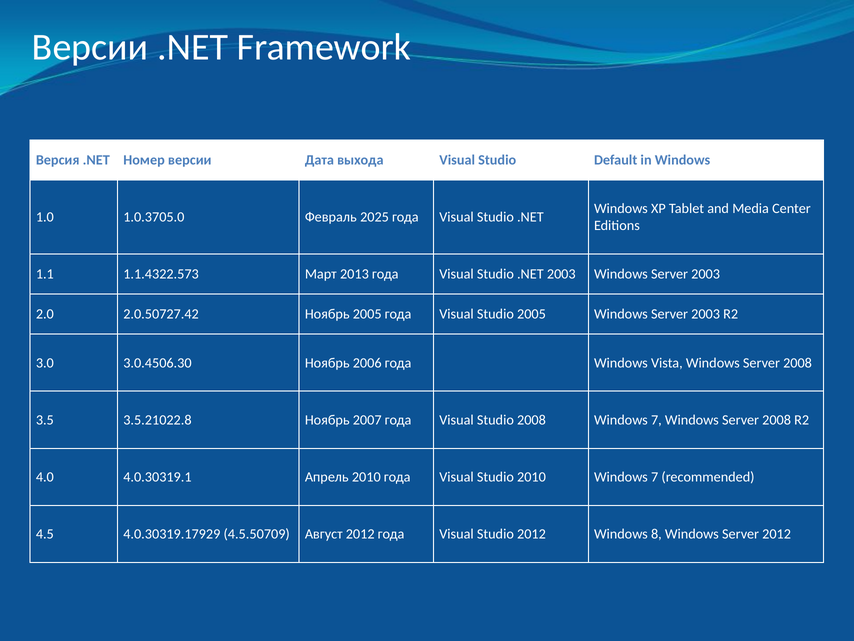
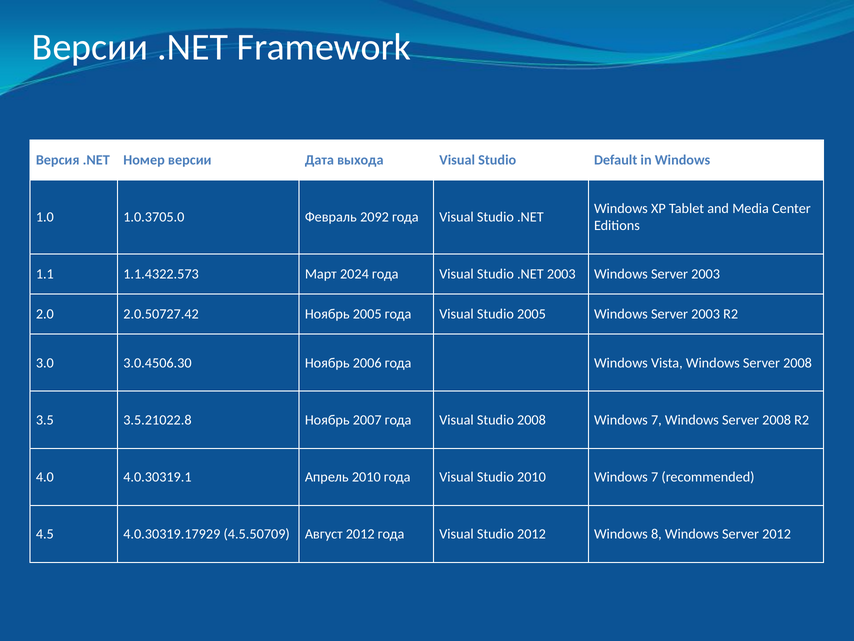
2025: 2025 -> 2092
2013: 2013 -> 2024
